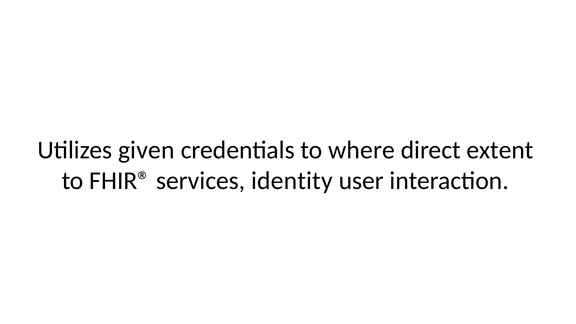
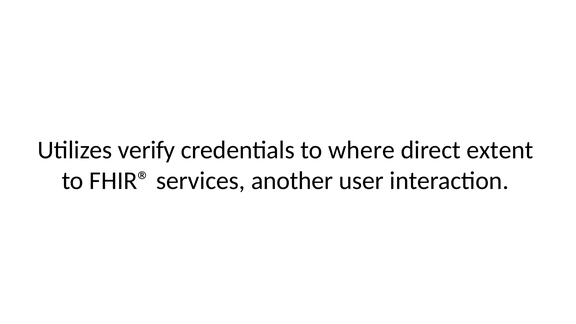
given: given -> verify
identity: identity -> another
